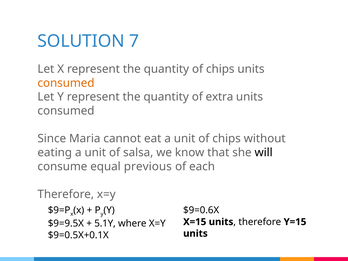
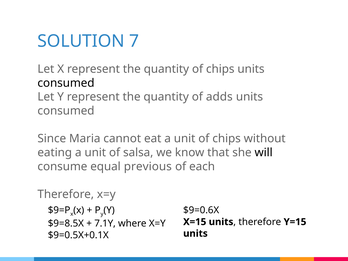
consumed at (66, 83) colour: orange -> black
extra: extra -> adds
$9=9.5X: $9=9.5X -> $9=8.5X
5.1Y: 5.1Y -> 7.1Y
